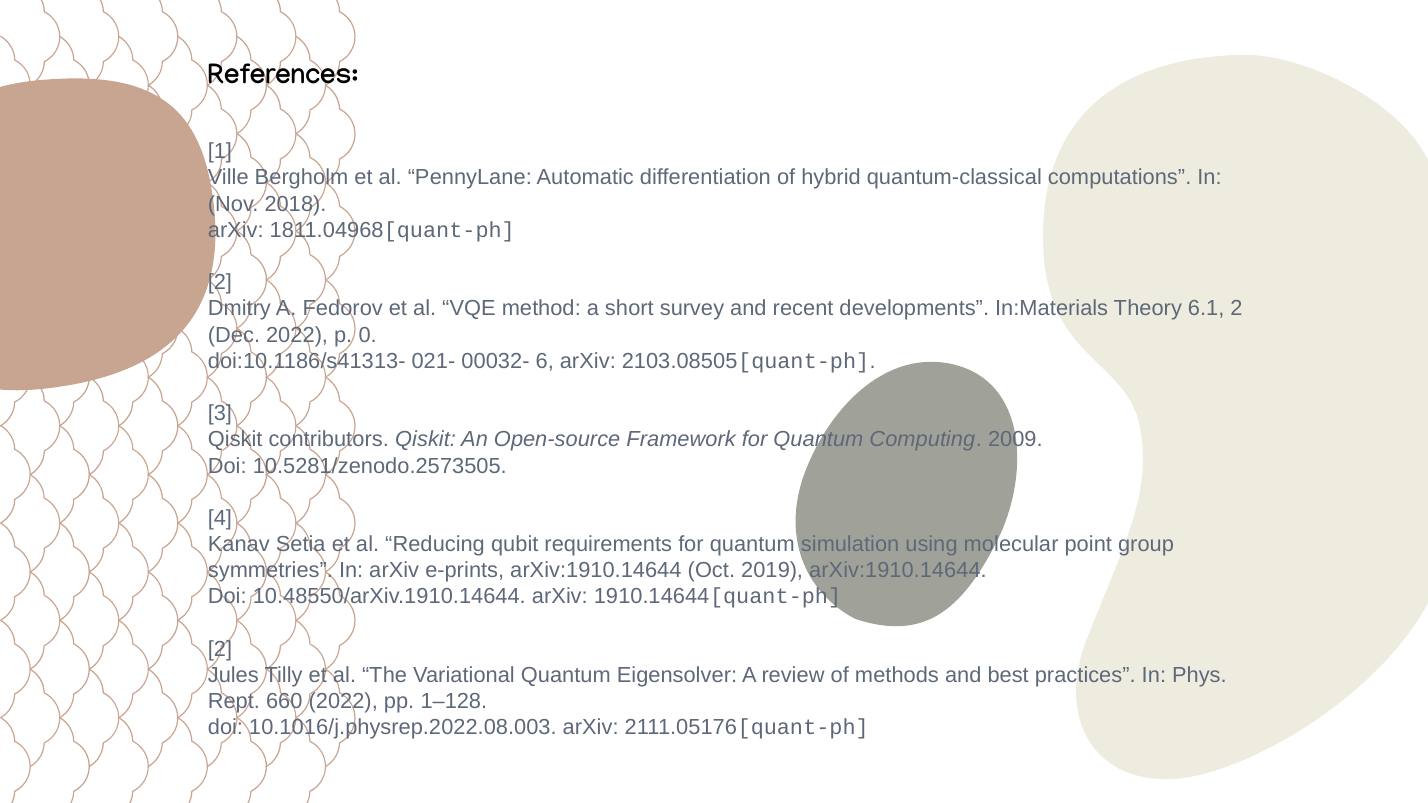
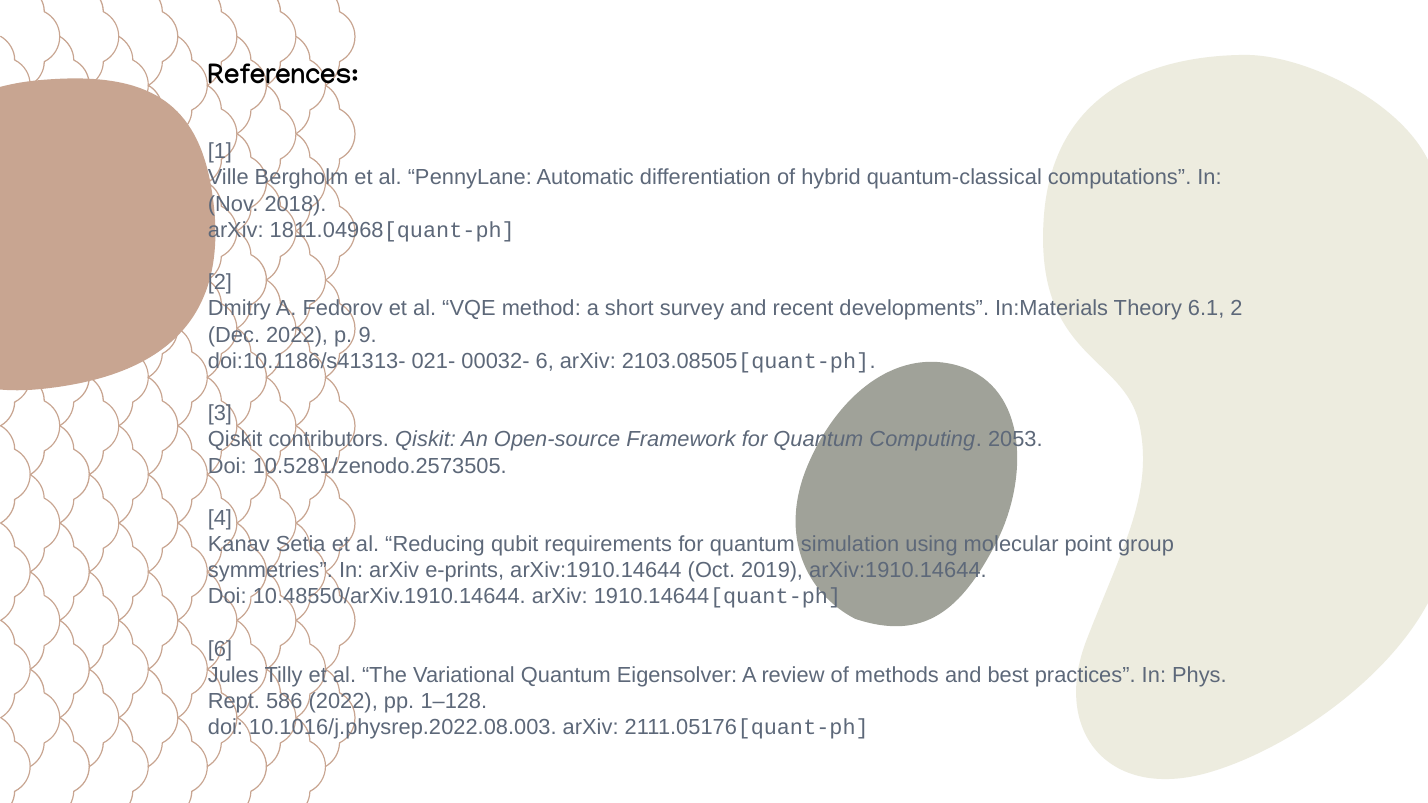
0: 0 -> 9
2009: 2009 -> 2053
2 at (220, 649): 2 -> 6
660: 660 -> 586
